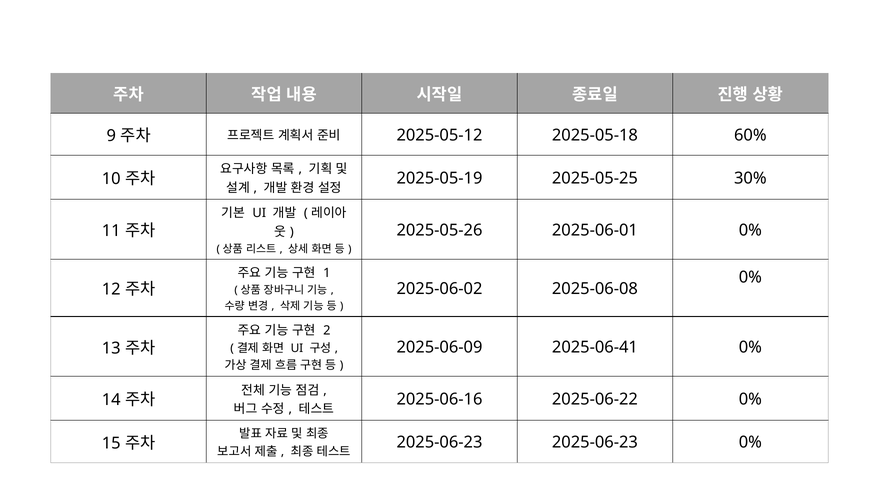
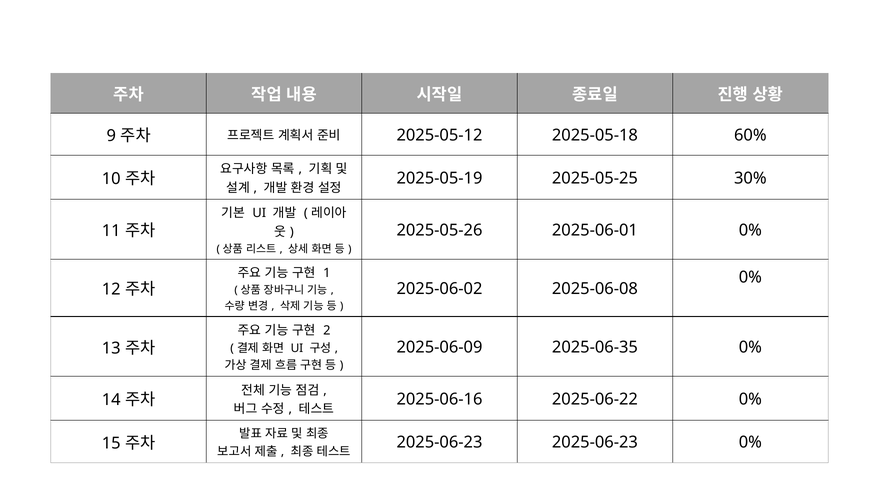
2025-06-41: 2025-06-41 -> 2025-06-35
